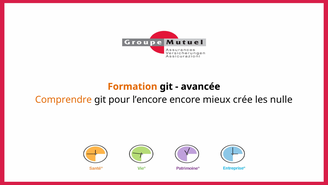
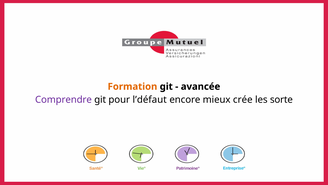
Comprendre colour: orange -> purple
l’encore: l’encore -> l’défaut
nulle: nulle -> sorte
